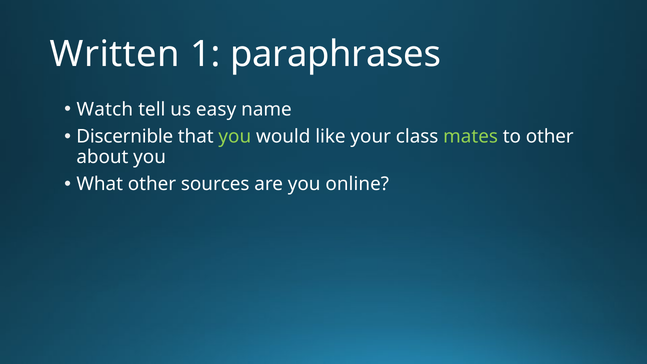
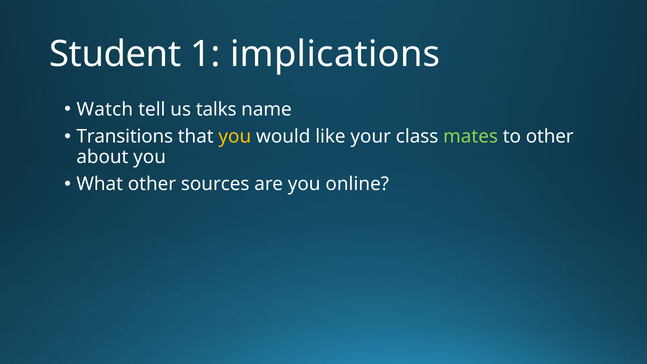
Written: Written -> Student
paraphrases: paraphrases -> implications
easy: easy -> talks
Discernible: Discernible -> Transitions
you at (235, 137) colour: light green -> yellow
